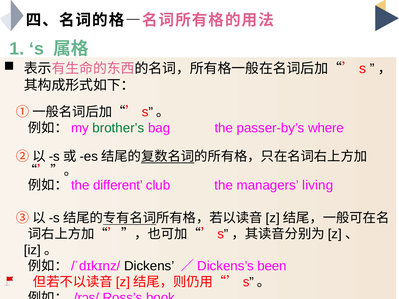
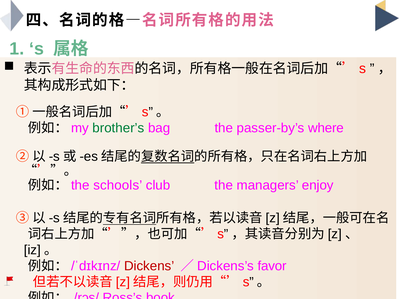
different: different -> schools
living: living -> enjoy
Dickens colour: black -> red
been: been -> favor
